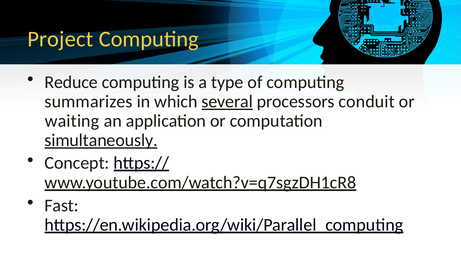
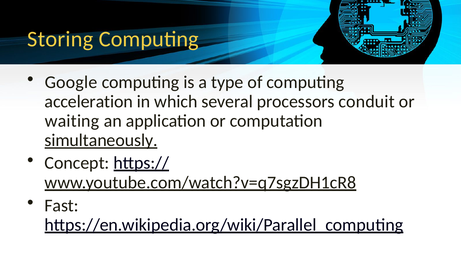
Project: Project -> Storing
Reduce: Reduce -> Google
summarizes: summarizes -> acceleration
several underline: present -> none
